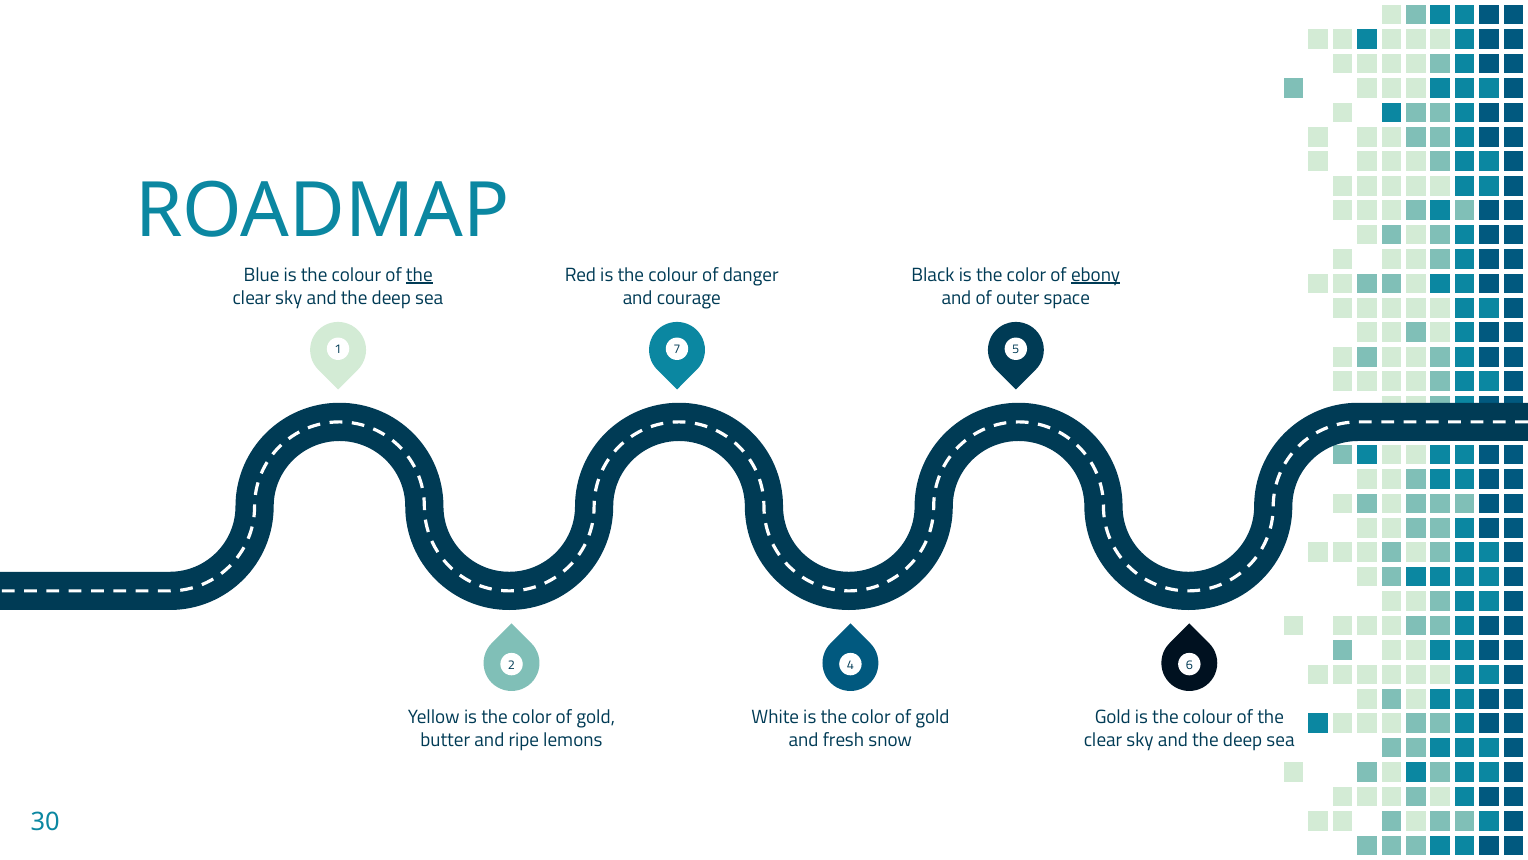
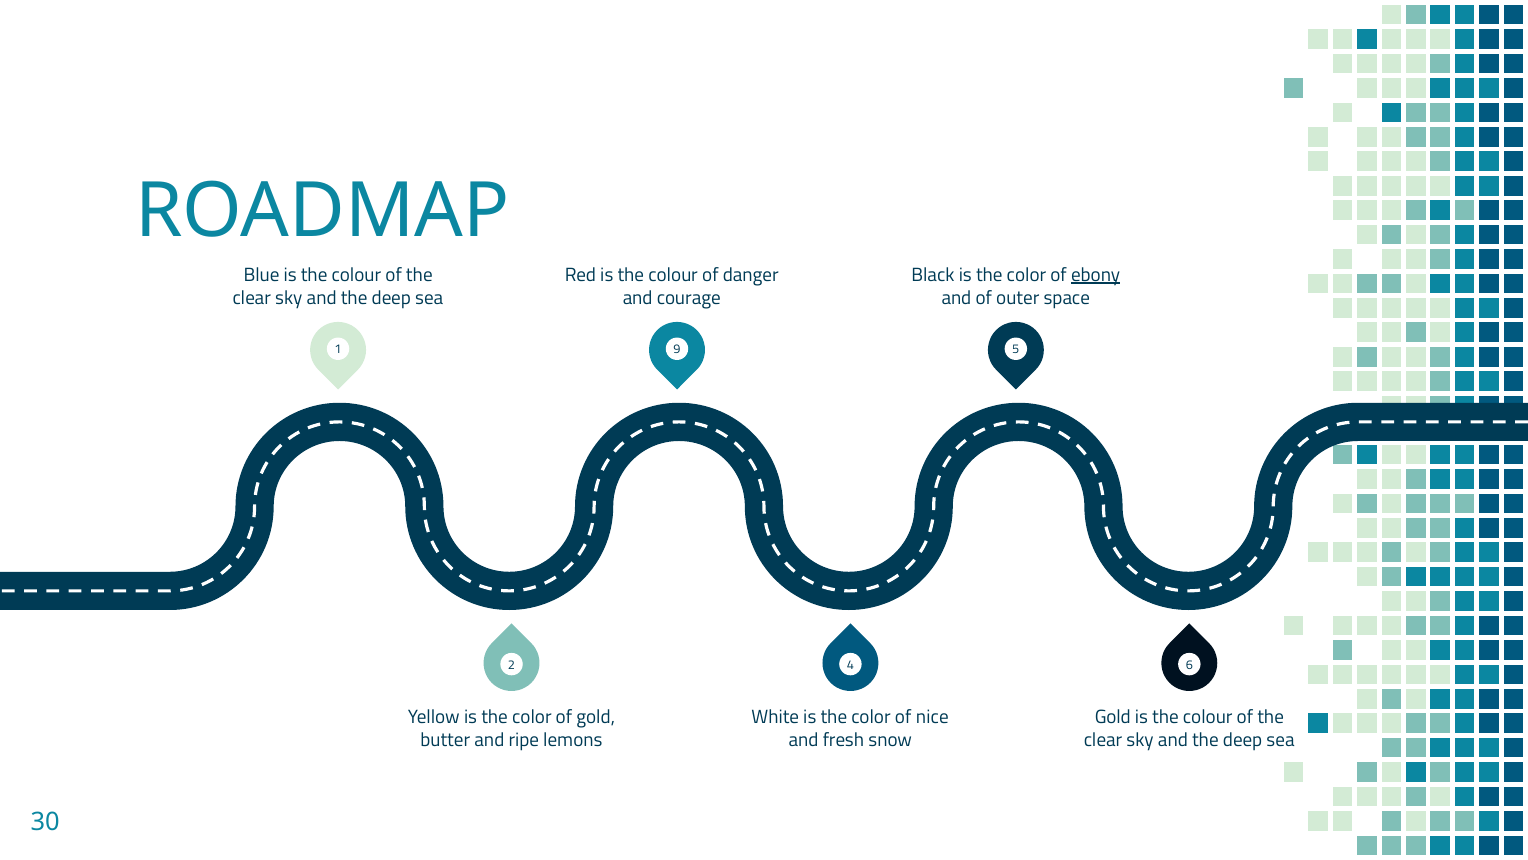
the at (419, 275) underline: present -> none
7: 7 -> 9
gold at (932, 717): gold -> nice
